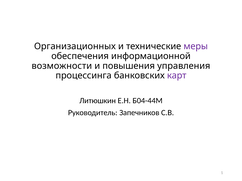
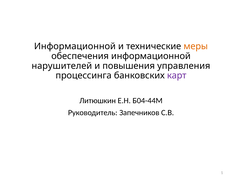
Организационных at (75, 46): Организационных -> Информационной
меры colour: purple -> orange
возможности: возможности -> нарушителей
